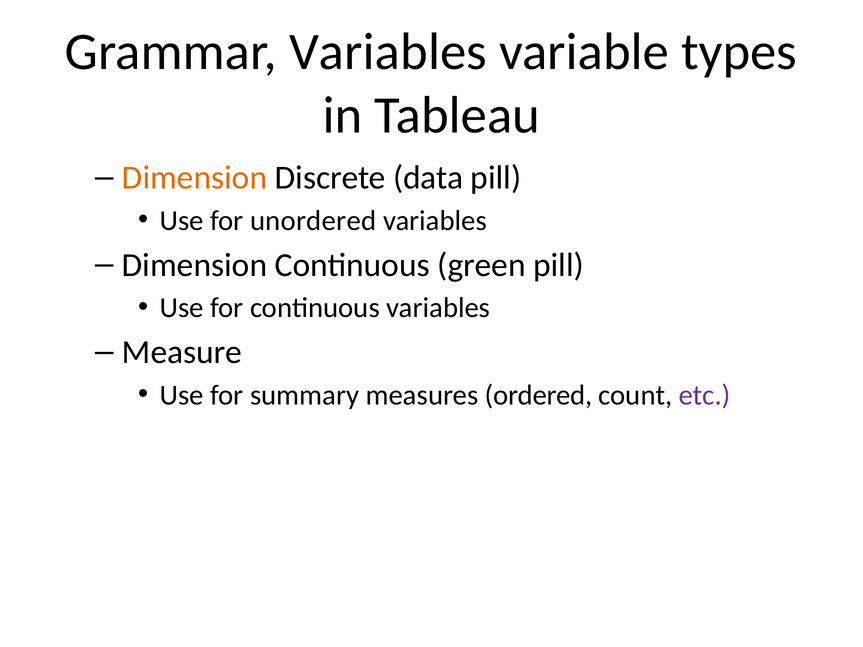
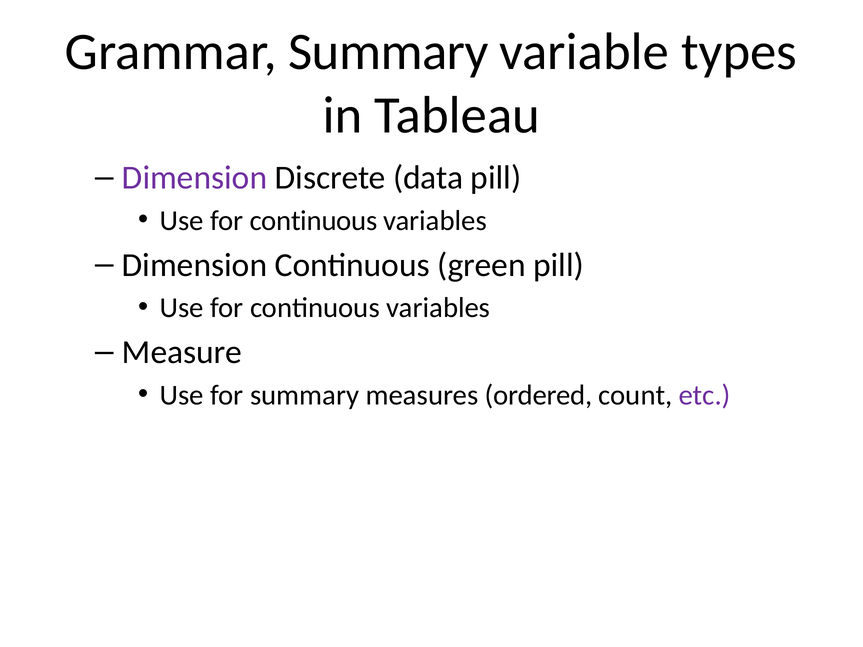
Grammar Variables: Variables -> Summary
Dimension at (195, 178) colour: orange -> purple
unordered at (313, 221): unordered -> continuous
